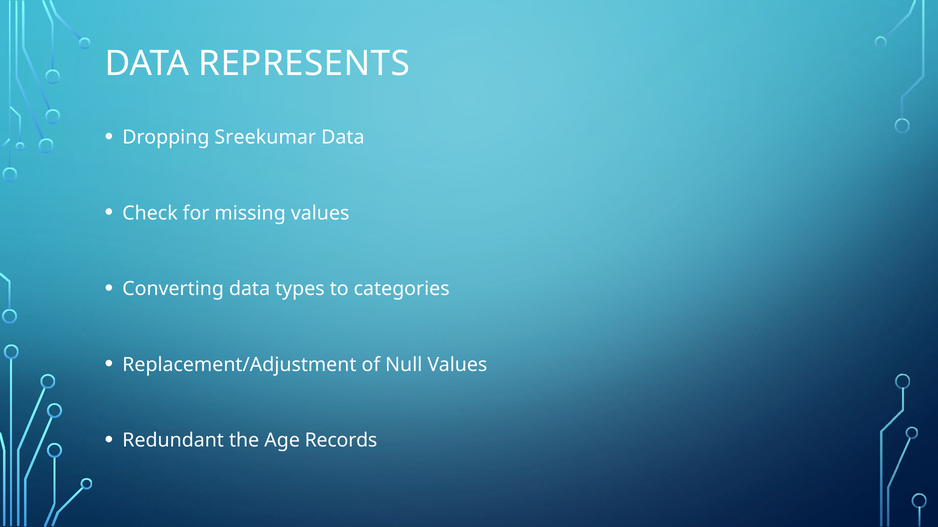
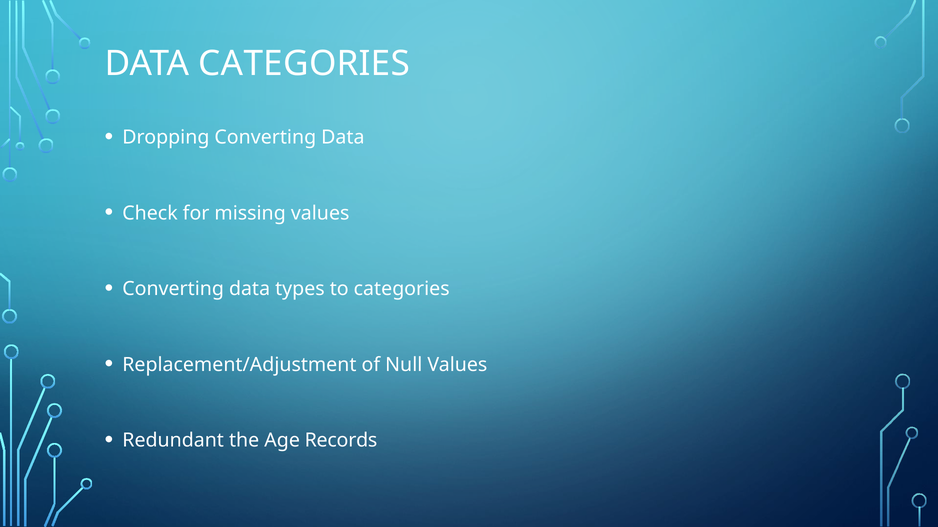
DATA REPRESENTS: REPRESENTS -> CATEGORIES
Dropping Sreekumar: Sreekumar -> Converting
